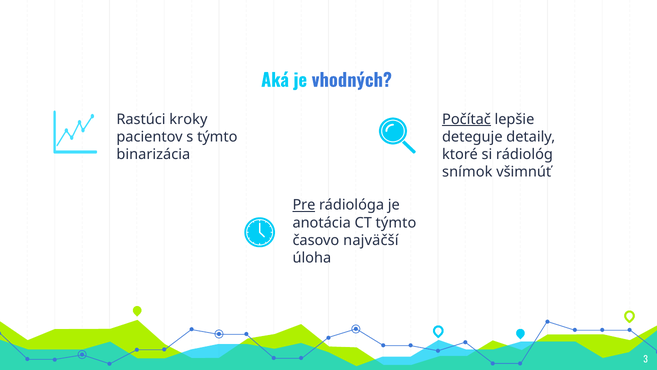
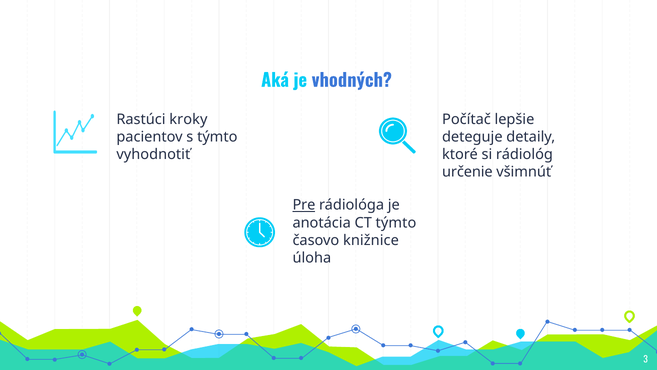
Počítač underline: present -> none
binarizácia: binarizácia -> vyhodnotiť
snímok: snímok -> určenie
najväčší: najväčší -> knižnice
